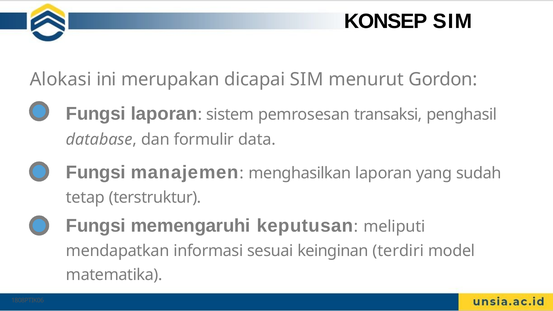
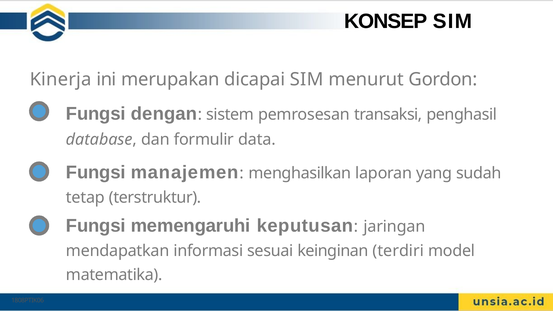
Alokasi: Alokasi -> Kinerja
Fungsi laporan: laporan -> dengan
meliputi: meliputi -> jaringan
